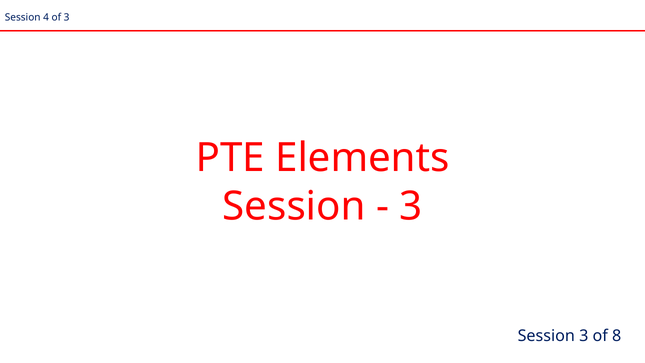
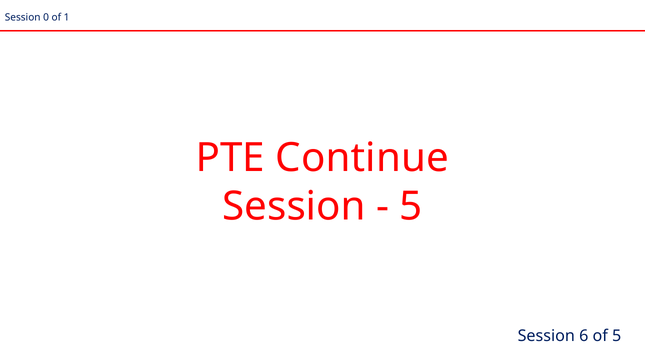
4: 4 -> 0
of 3: 3 -> 1
Elements: Elements -> Continue
3 at (411, 206): 3 -> 5
Session 3: 3 -> 6
of 8: 8 -> 5
